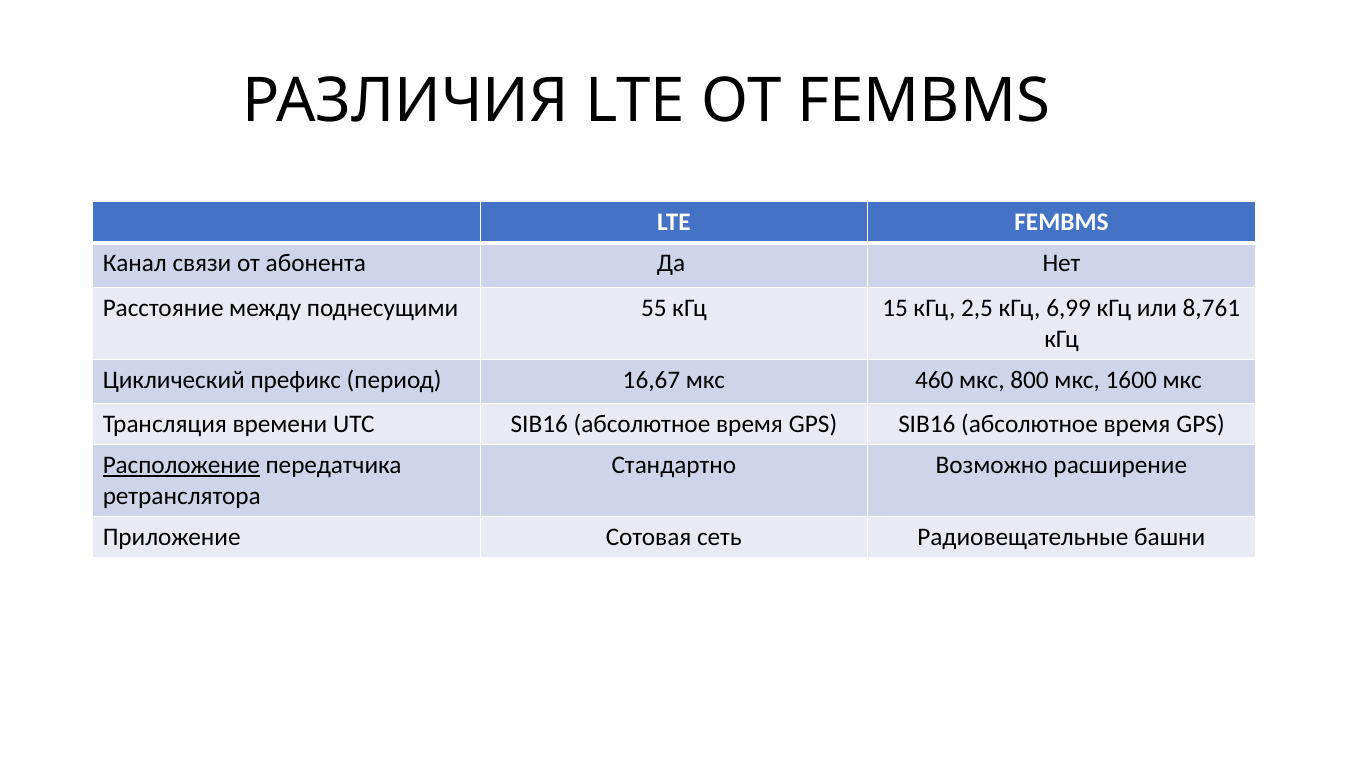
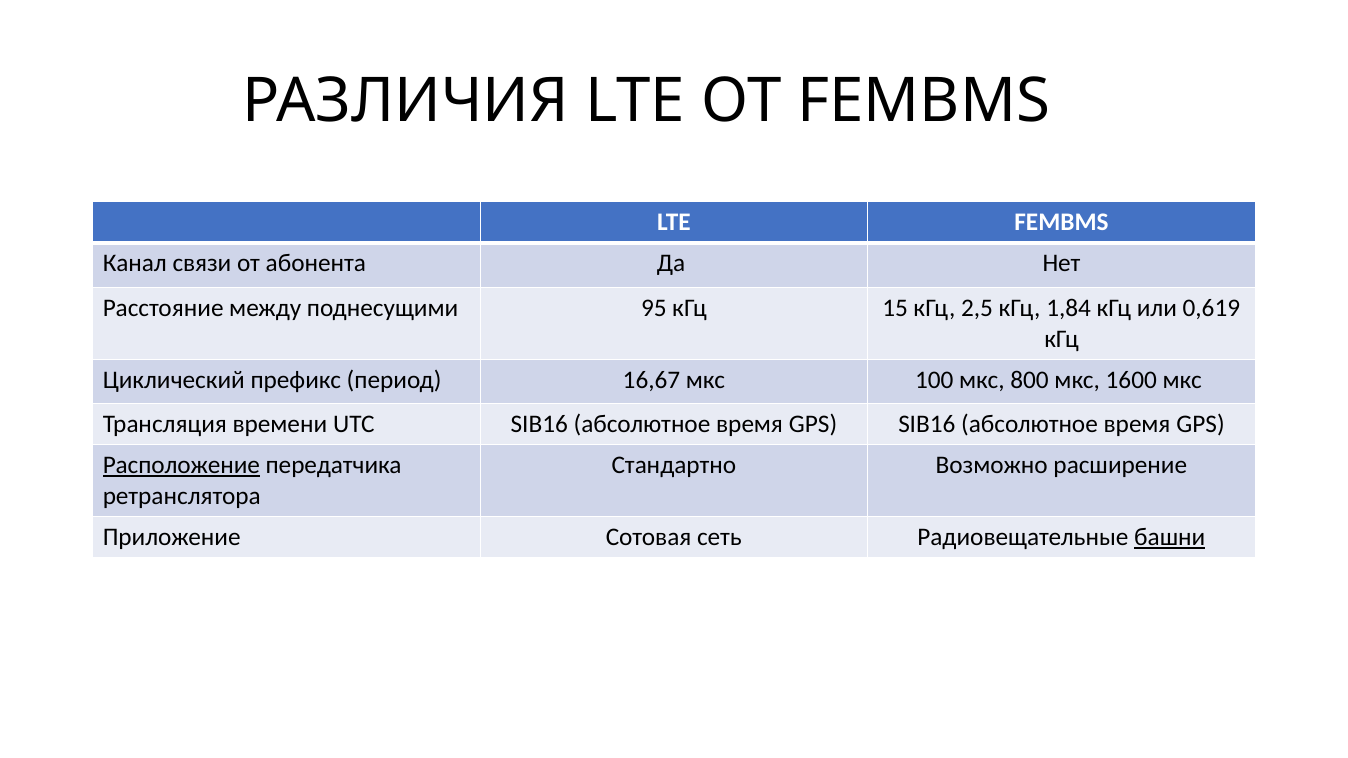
55: 55 -> 95
6,99: 6,99 -> 1,84
8,761: 8,761 -> 0,619
460: 460 -> 100
башни underline: none -> present
